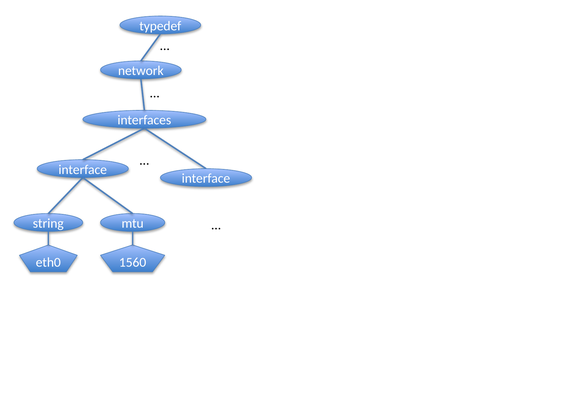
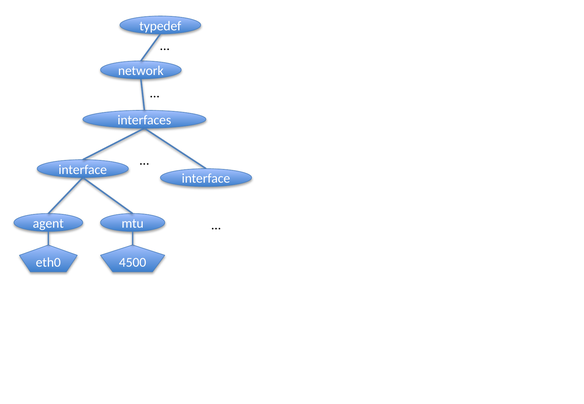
string: string -> agent
1560: 1560 -> 4500
